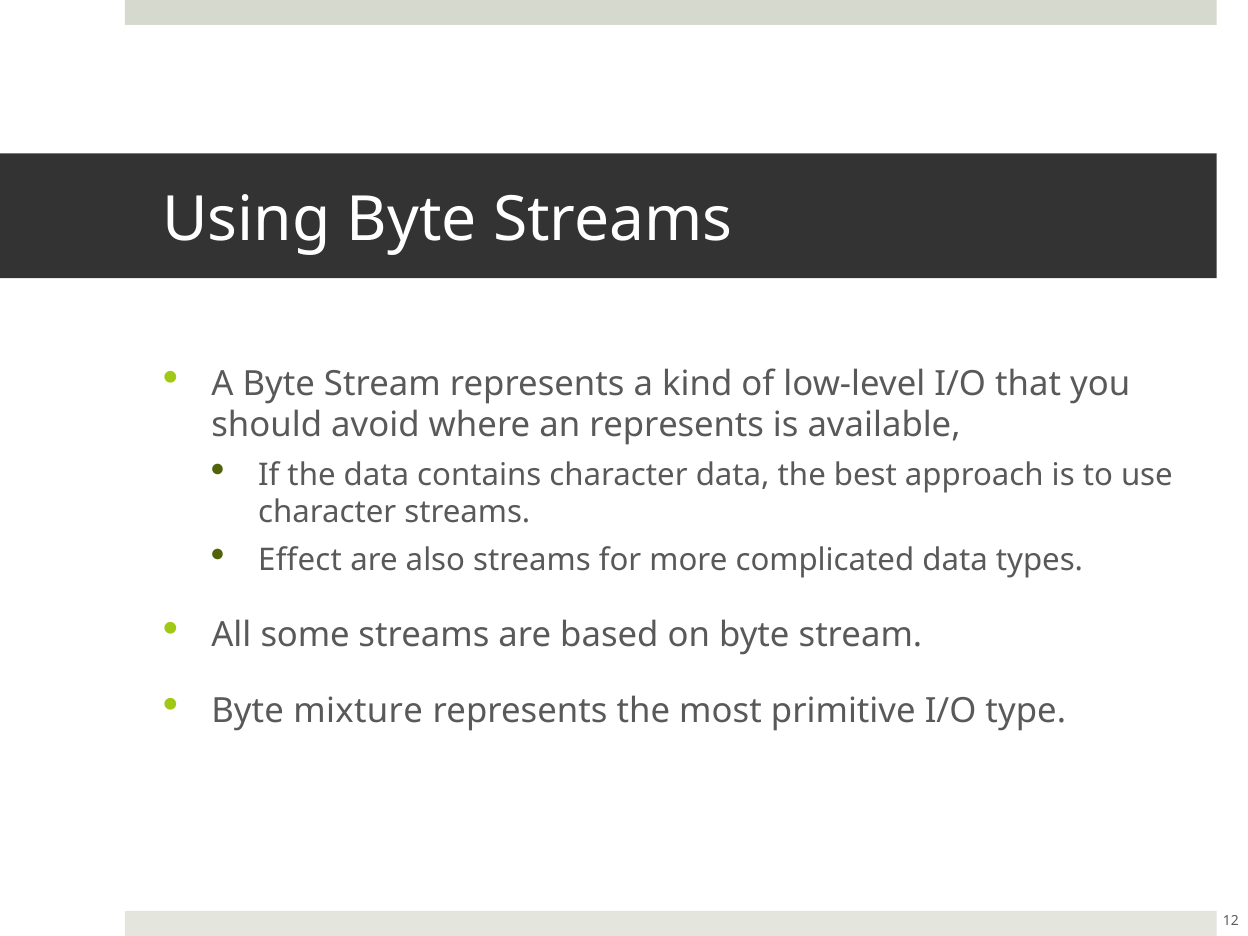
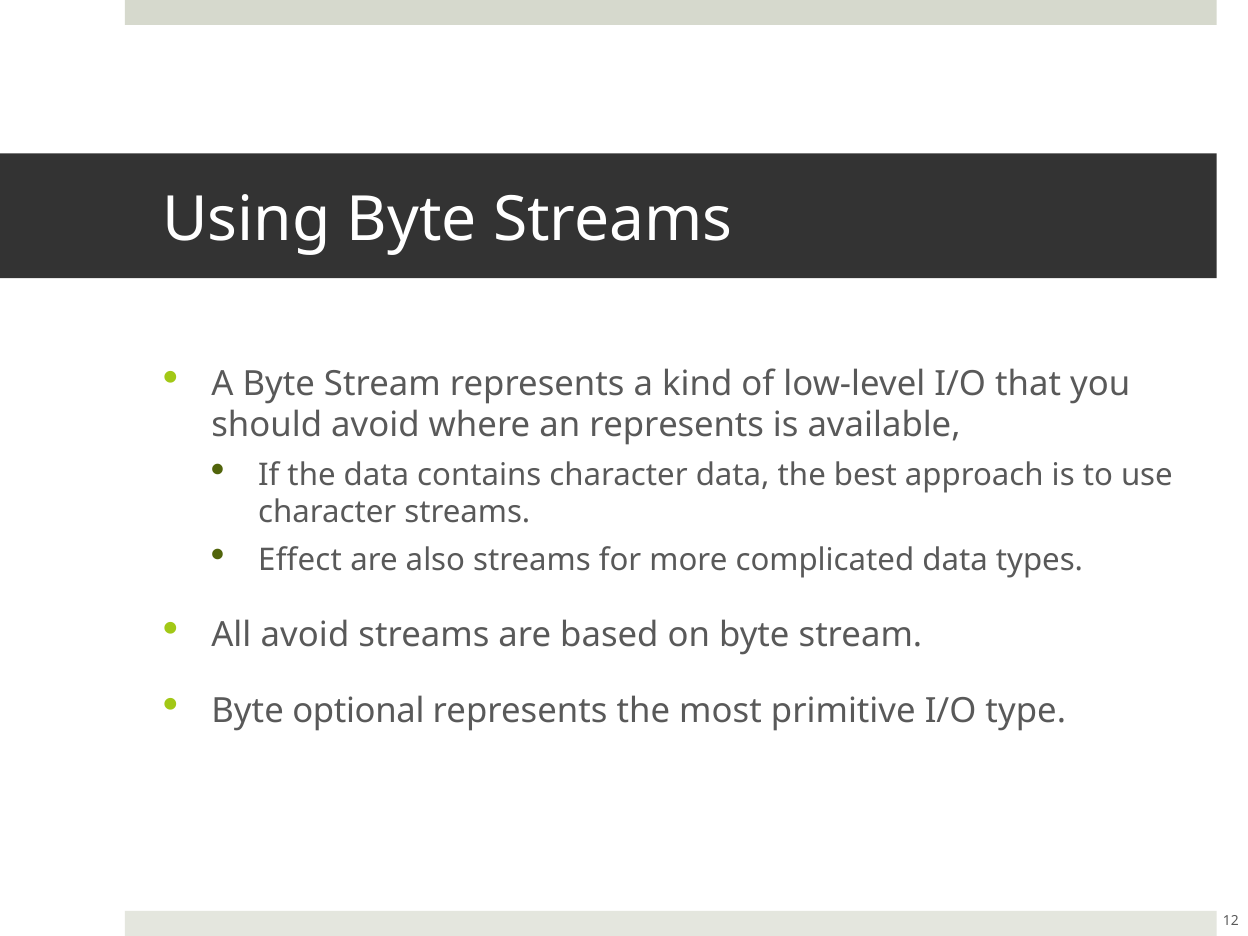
All some: some -> avoid
mixture: mixture -> optional
